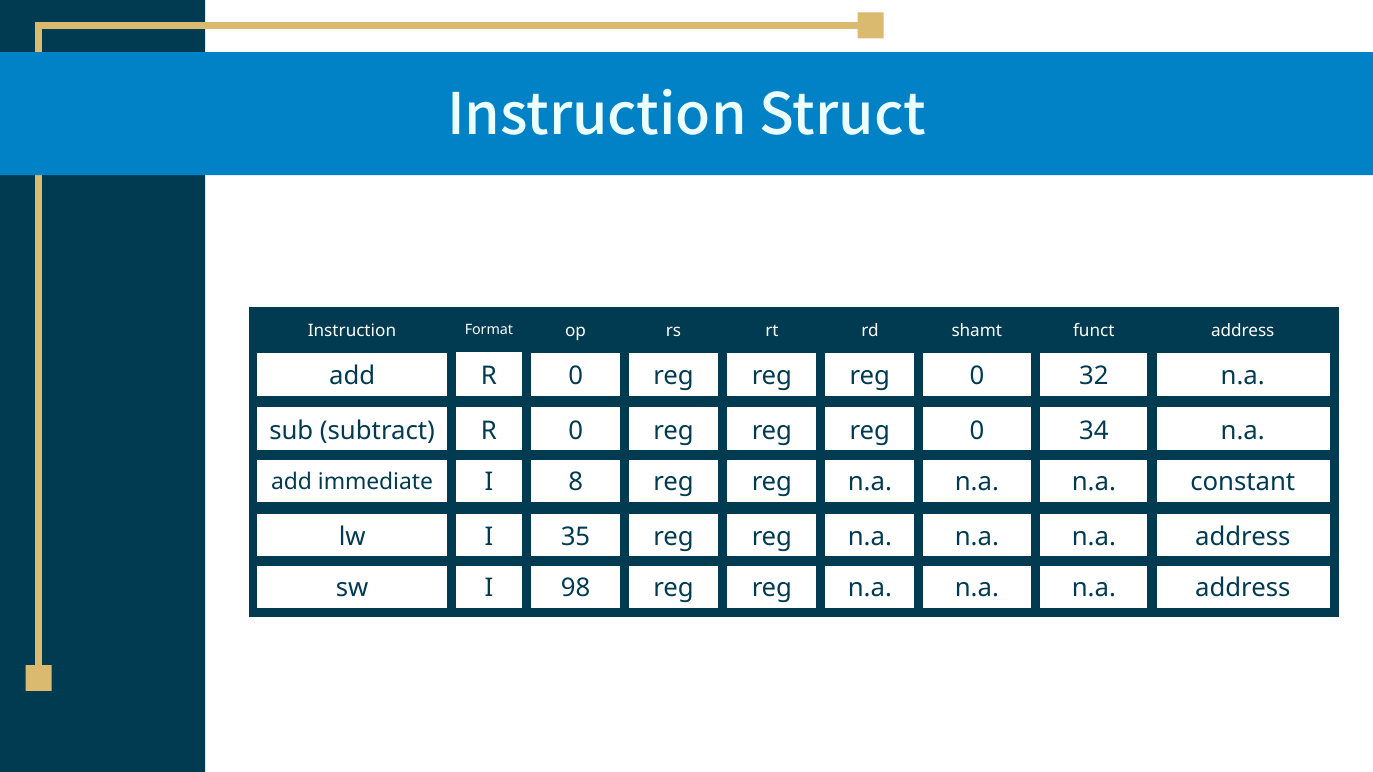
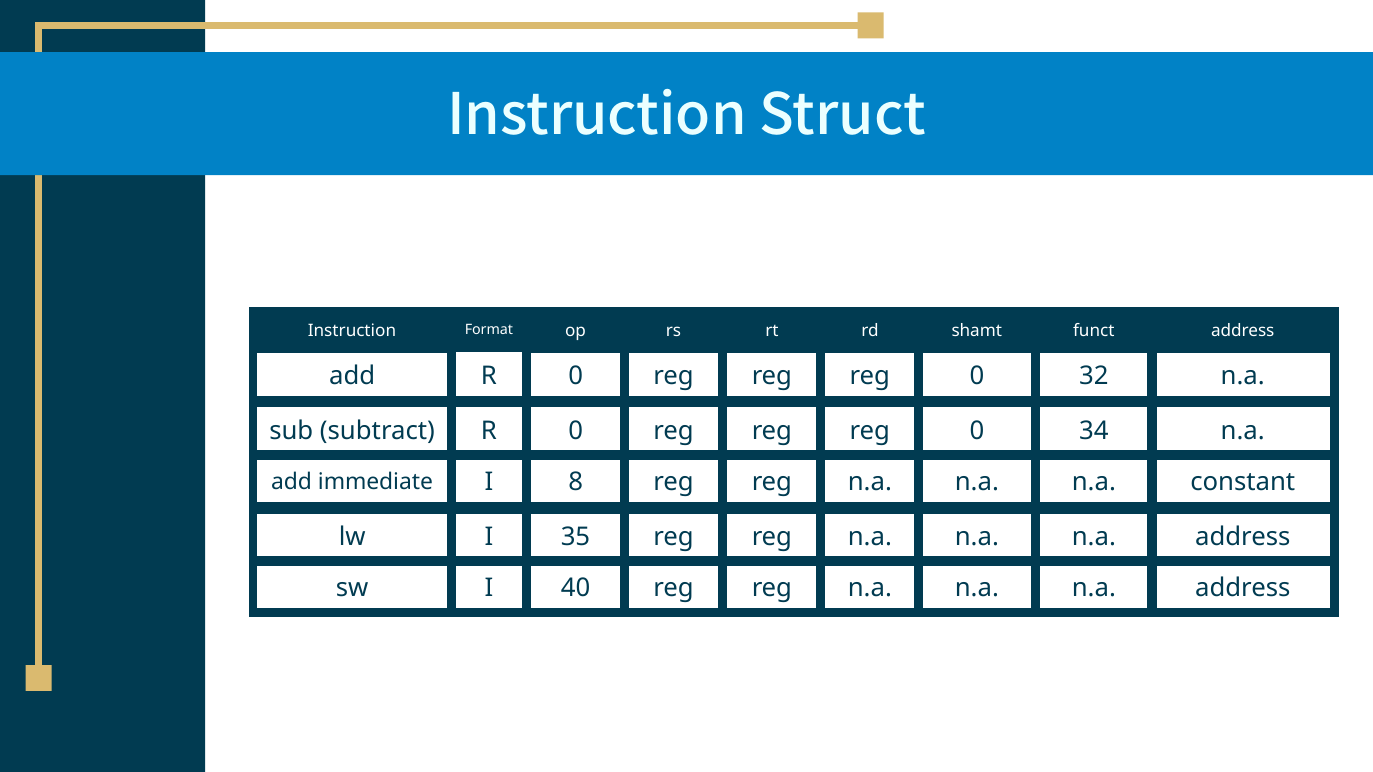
98: 98 -> 40
